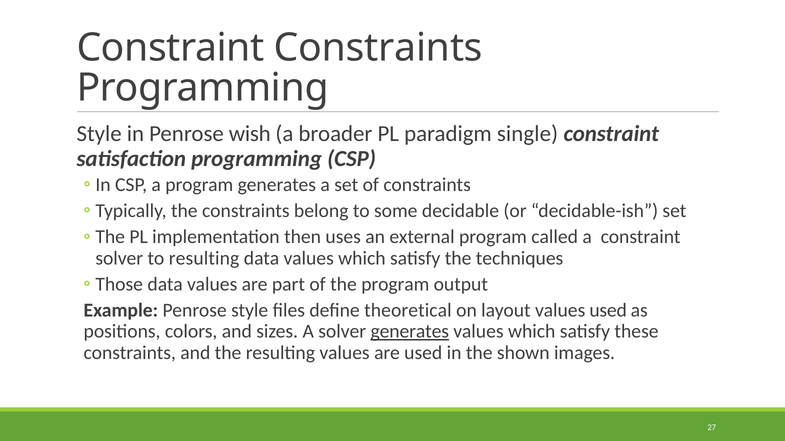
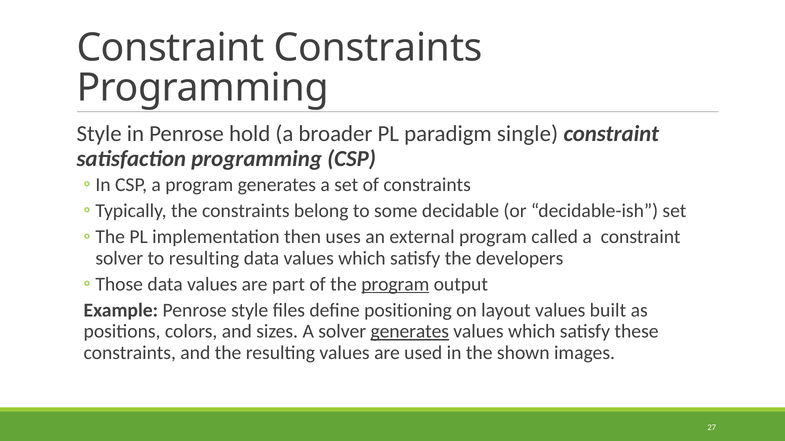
wish: wish -> hold
techniques: techniques -> developers
program at (395, 285) underline: none -> present
theoretical: theoretical -> positioning
values used: used -> built
